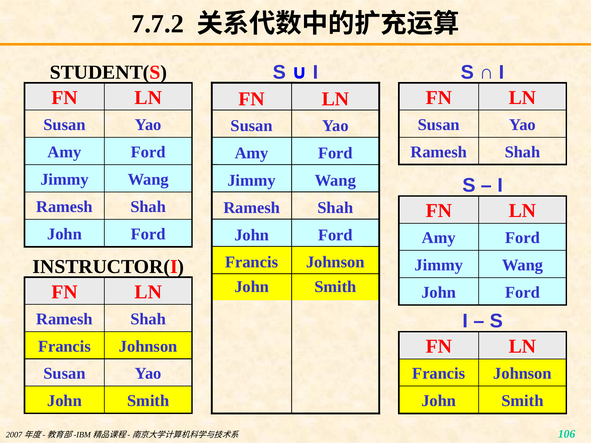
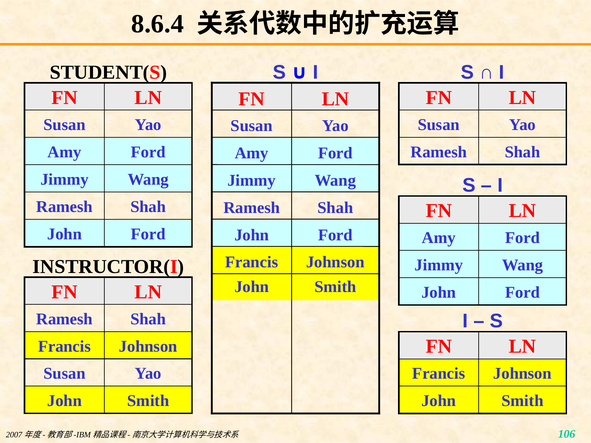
7.7.2: 7.7.2 -> 8.6.4
